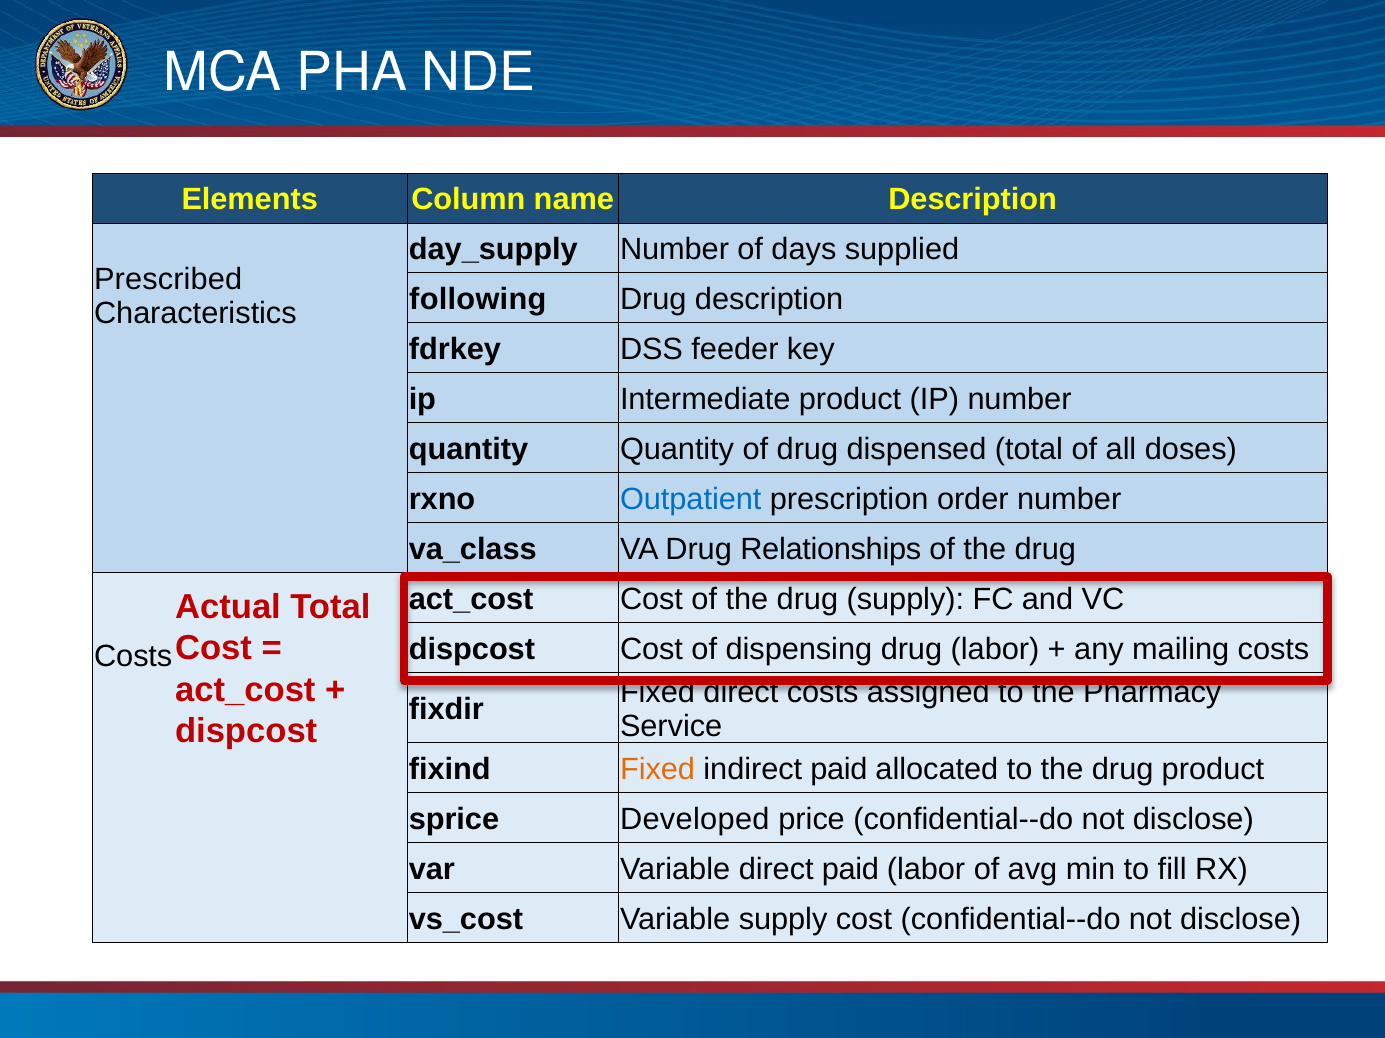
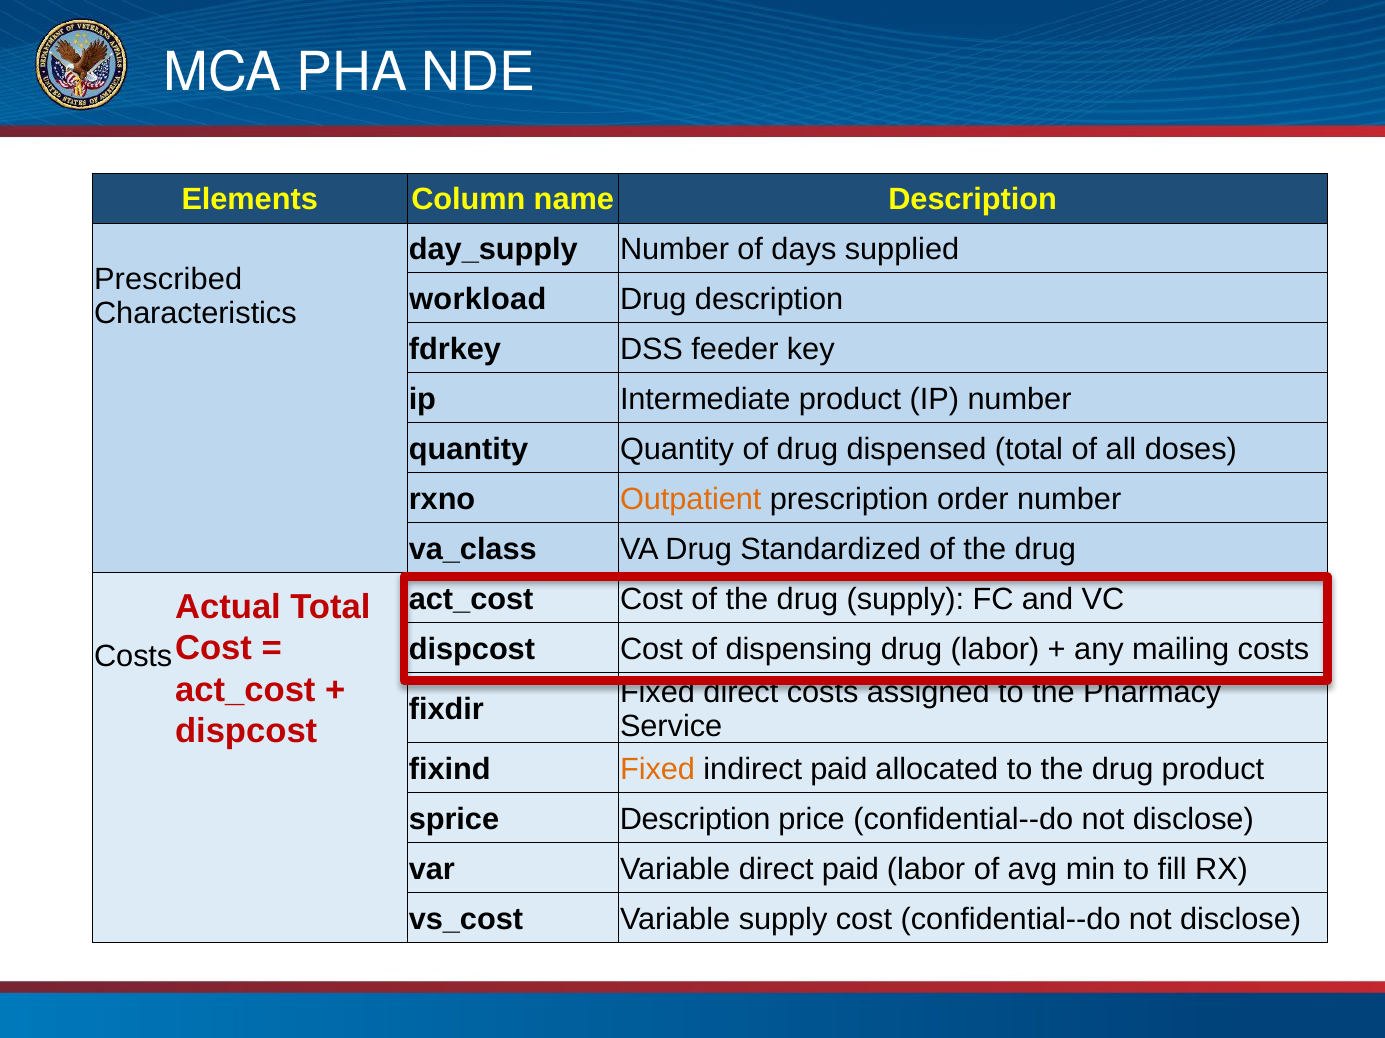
following: following -> workload
Outpatient colour: blue -> orange
Relationships: Relationships -> Standardized
sprice Developed: Developed -> Description
